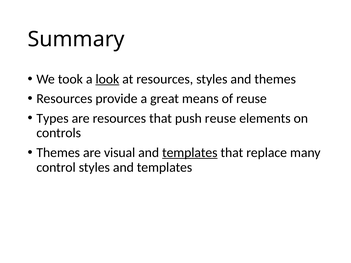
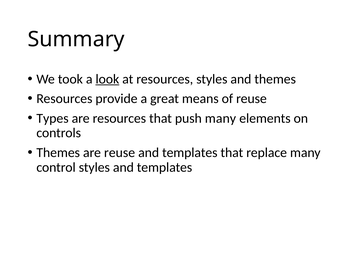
push reuse: reuse -> many
are visual: visual -> reuse
templates at (190, 153) underline: present -> none
